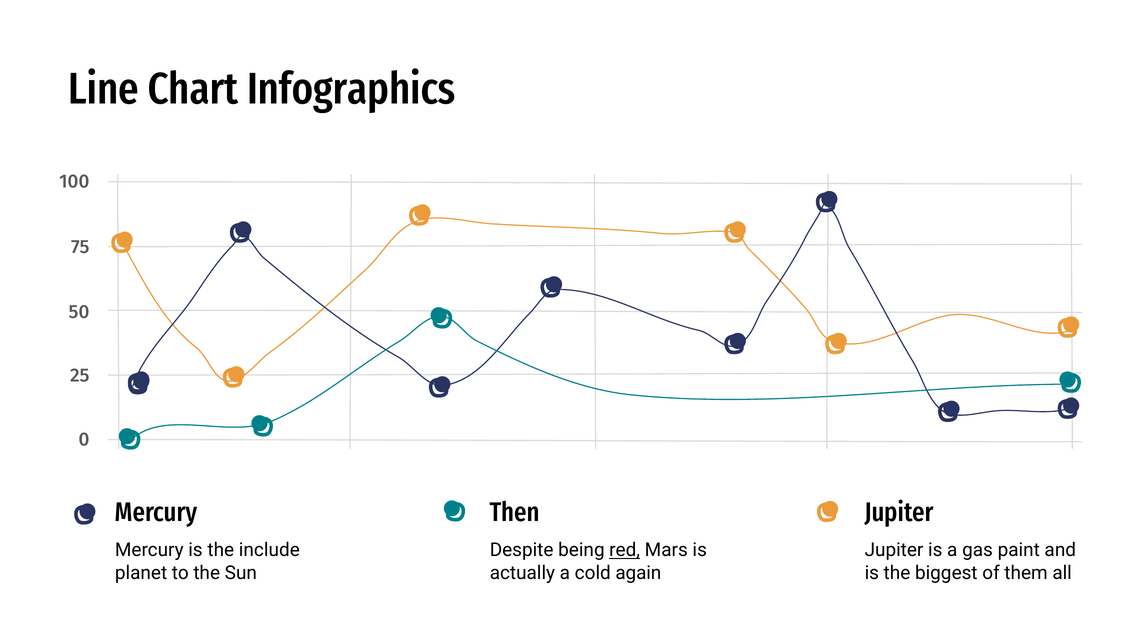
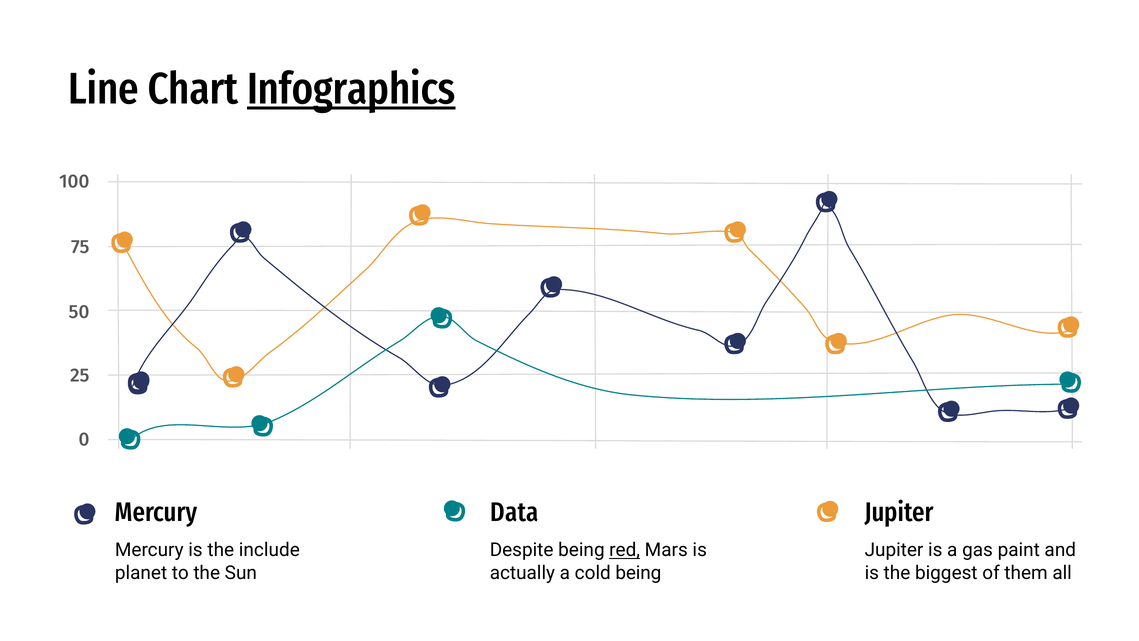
Infographics underline: none -> present
Then: Then -> Data
cold again: again -> being
